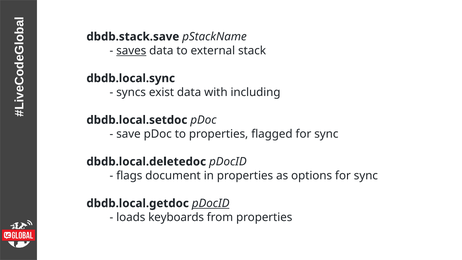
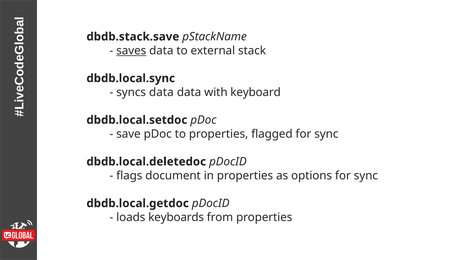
syncs exist: exist -> data
including: including -> keyboard
pDocID at (211, 203) underline: present -> none
